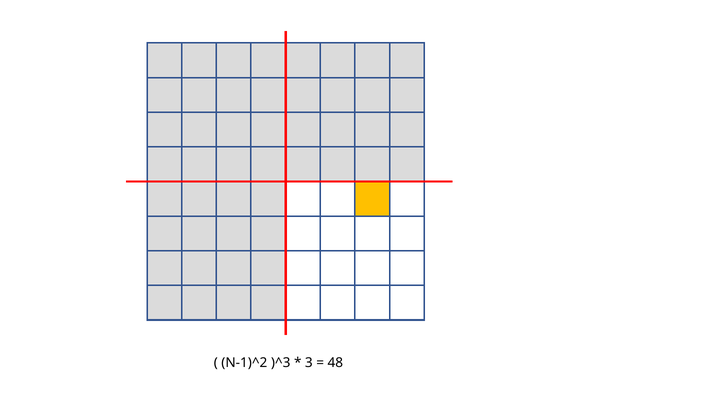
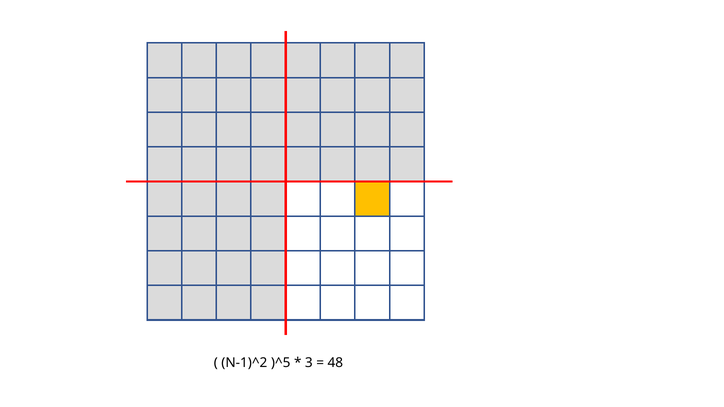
)^3: )^3 -> )^5
